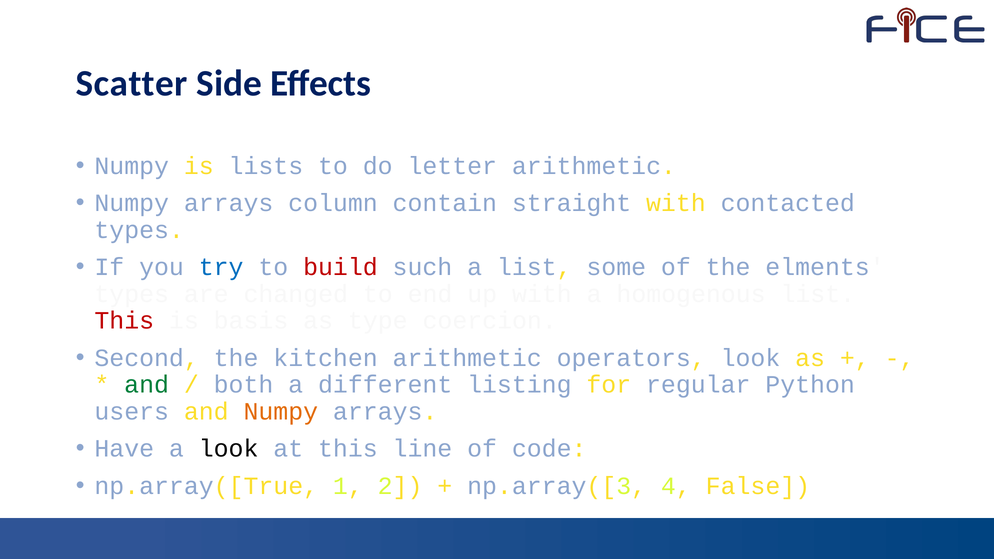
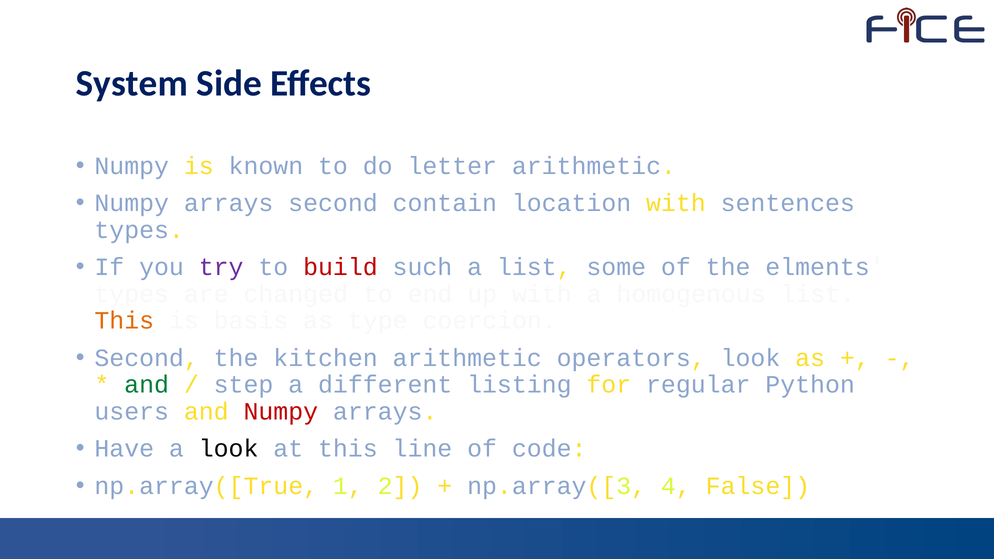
Scatter: Scatter -> System
lists: lists -> known
arrays column: column -> second
straight: straight -> location
contacted: contacted -> sentences
try colour: blue -> purple
This at (124, 321) colour: red -> orange
both: both -> step
Numpy at (281, 412) colour: orange -> red
